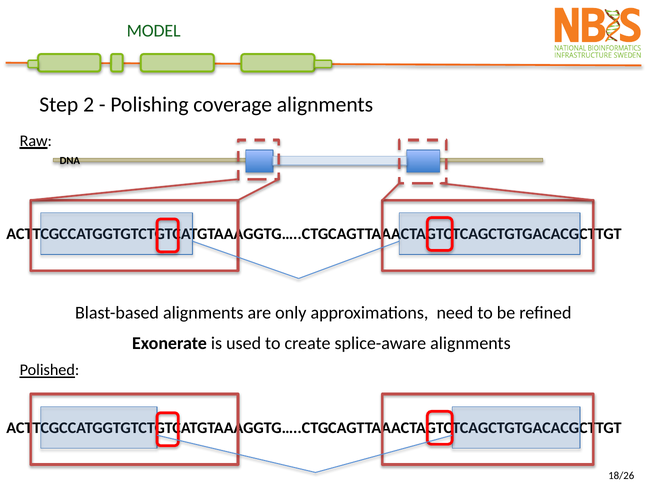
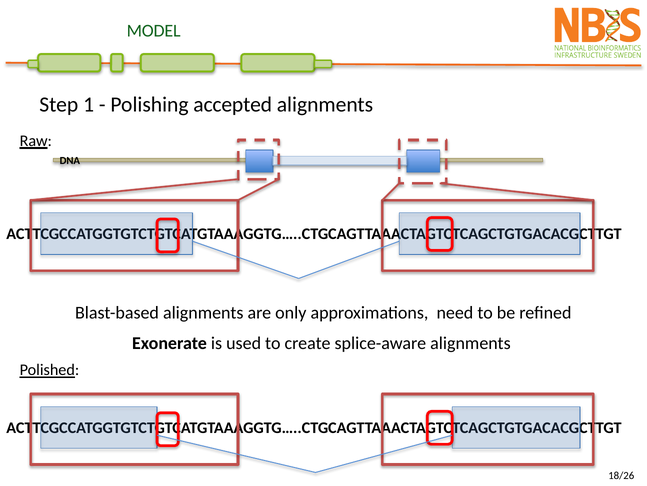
2: 2 -> 1
coverage: coverage -> accepted
